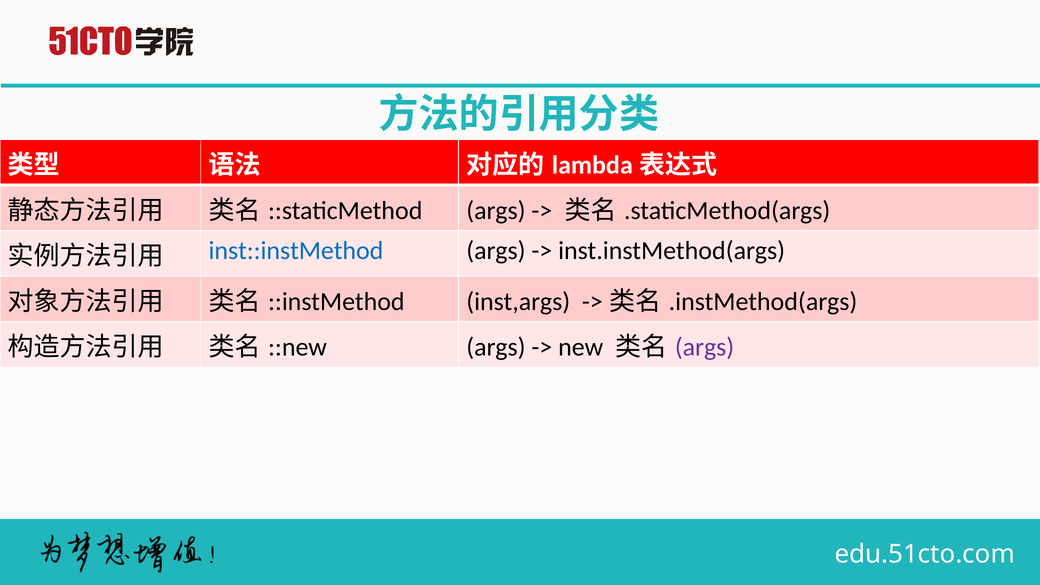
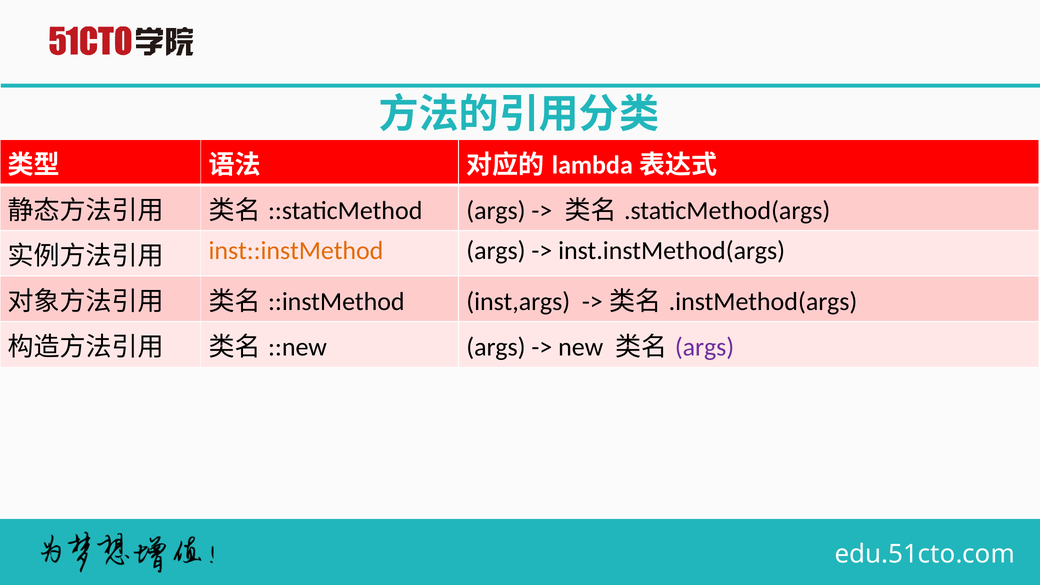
inst::instMethod colour: blue -> orange
